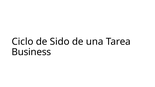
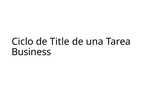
Sido: Sido -> Title
